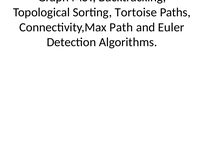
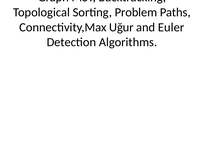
Tortoise: Tortoise -> Problem
Path: Path -> Uğur
